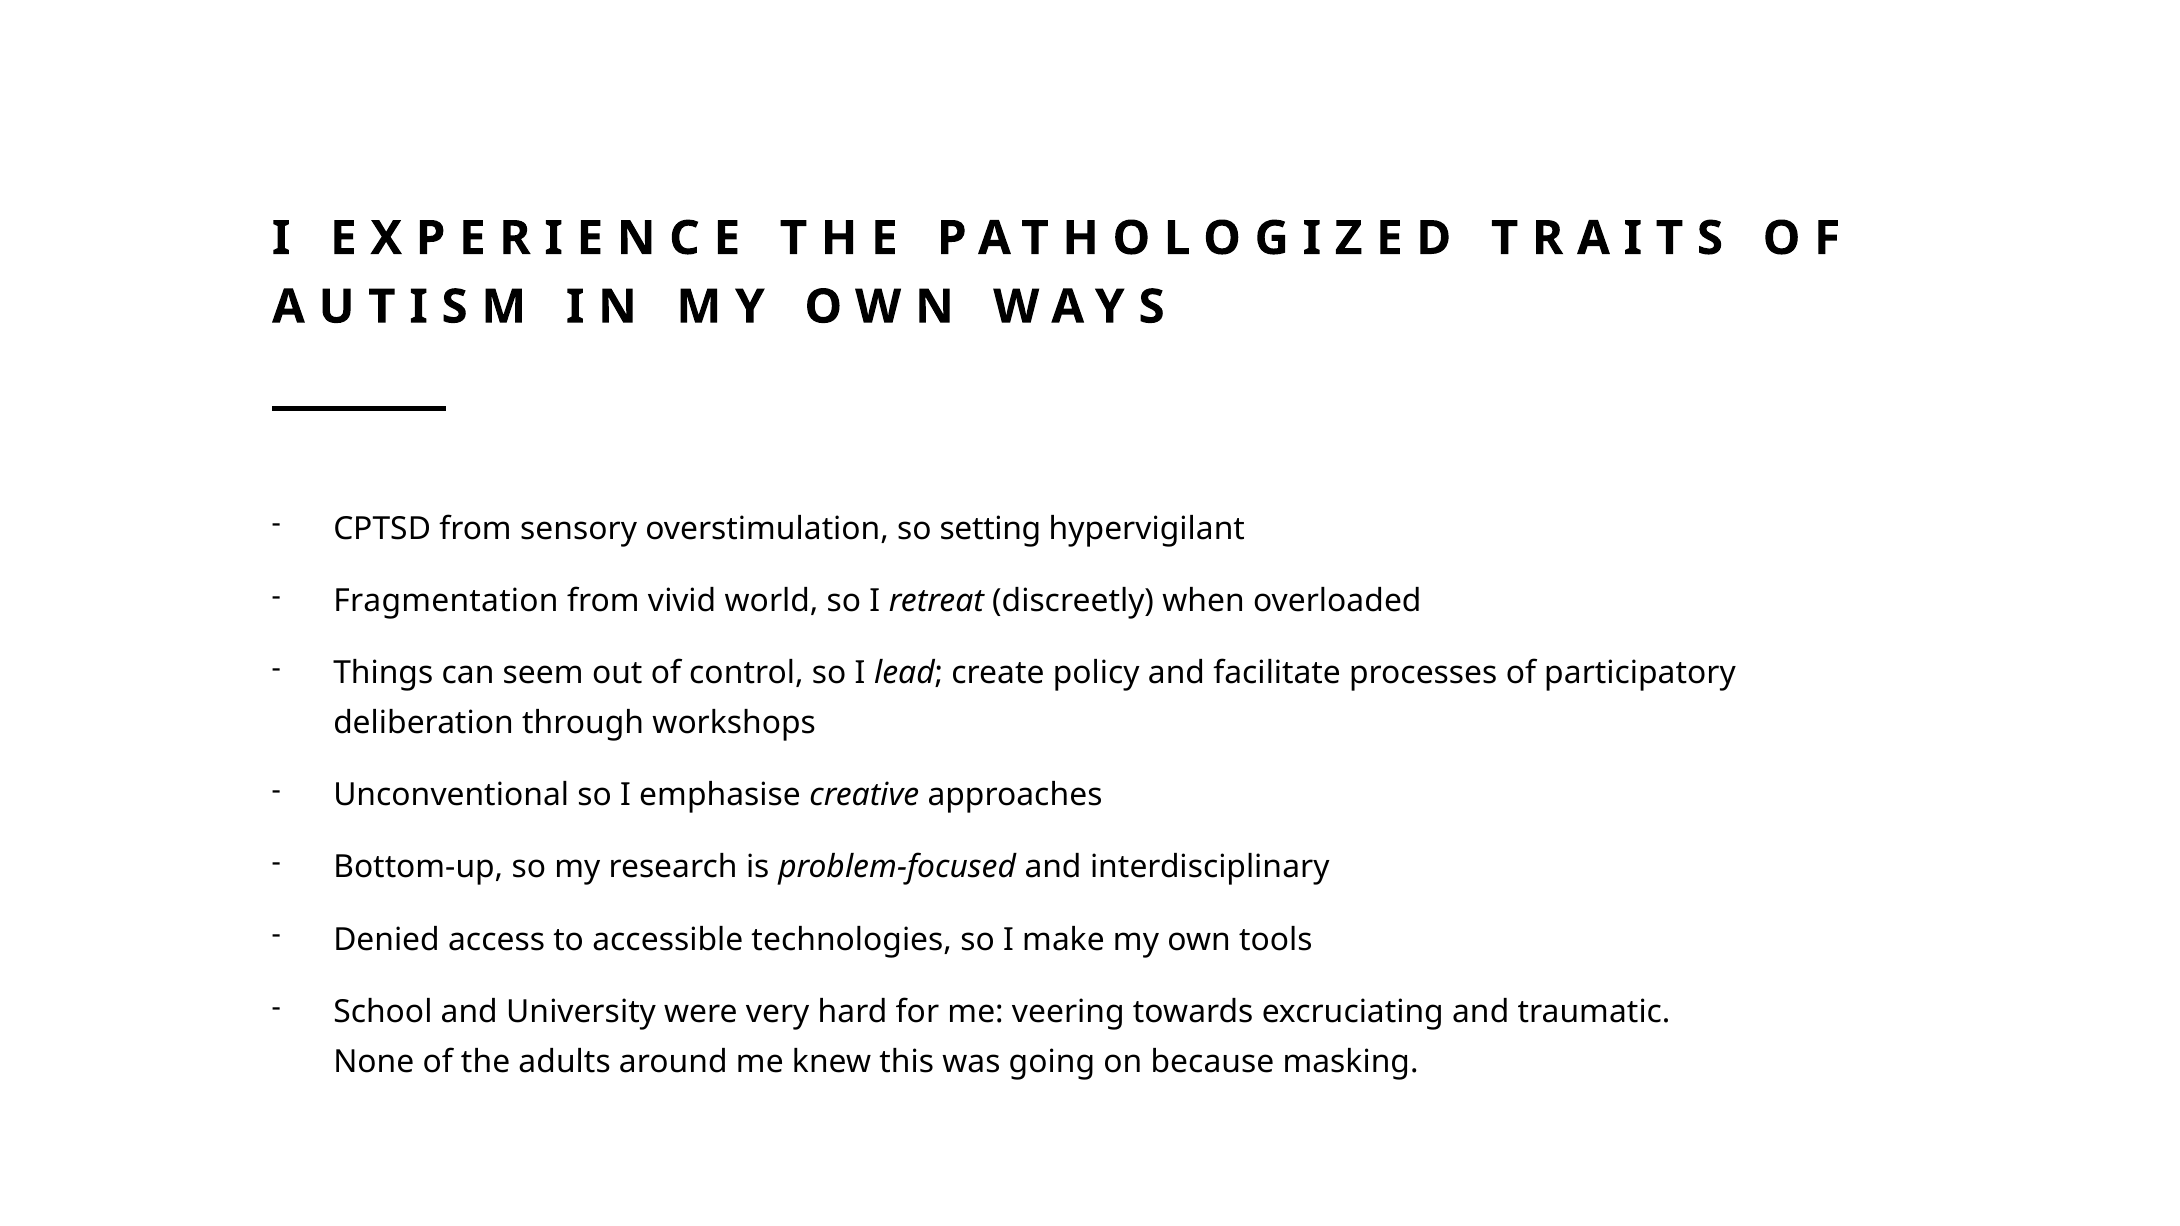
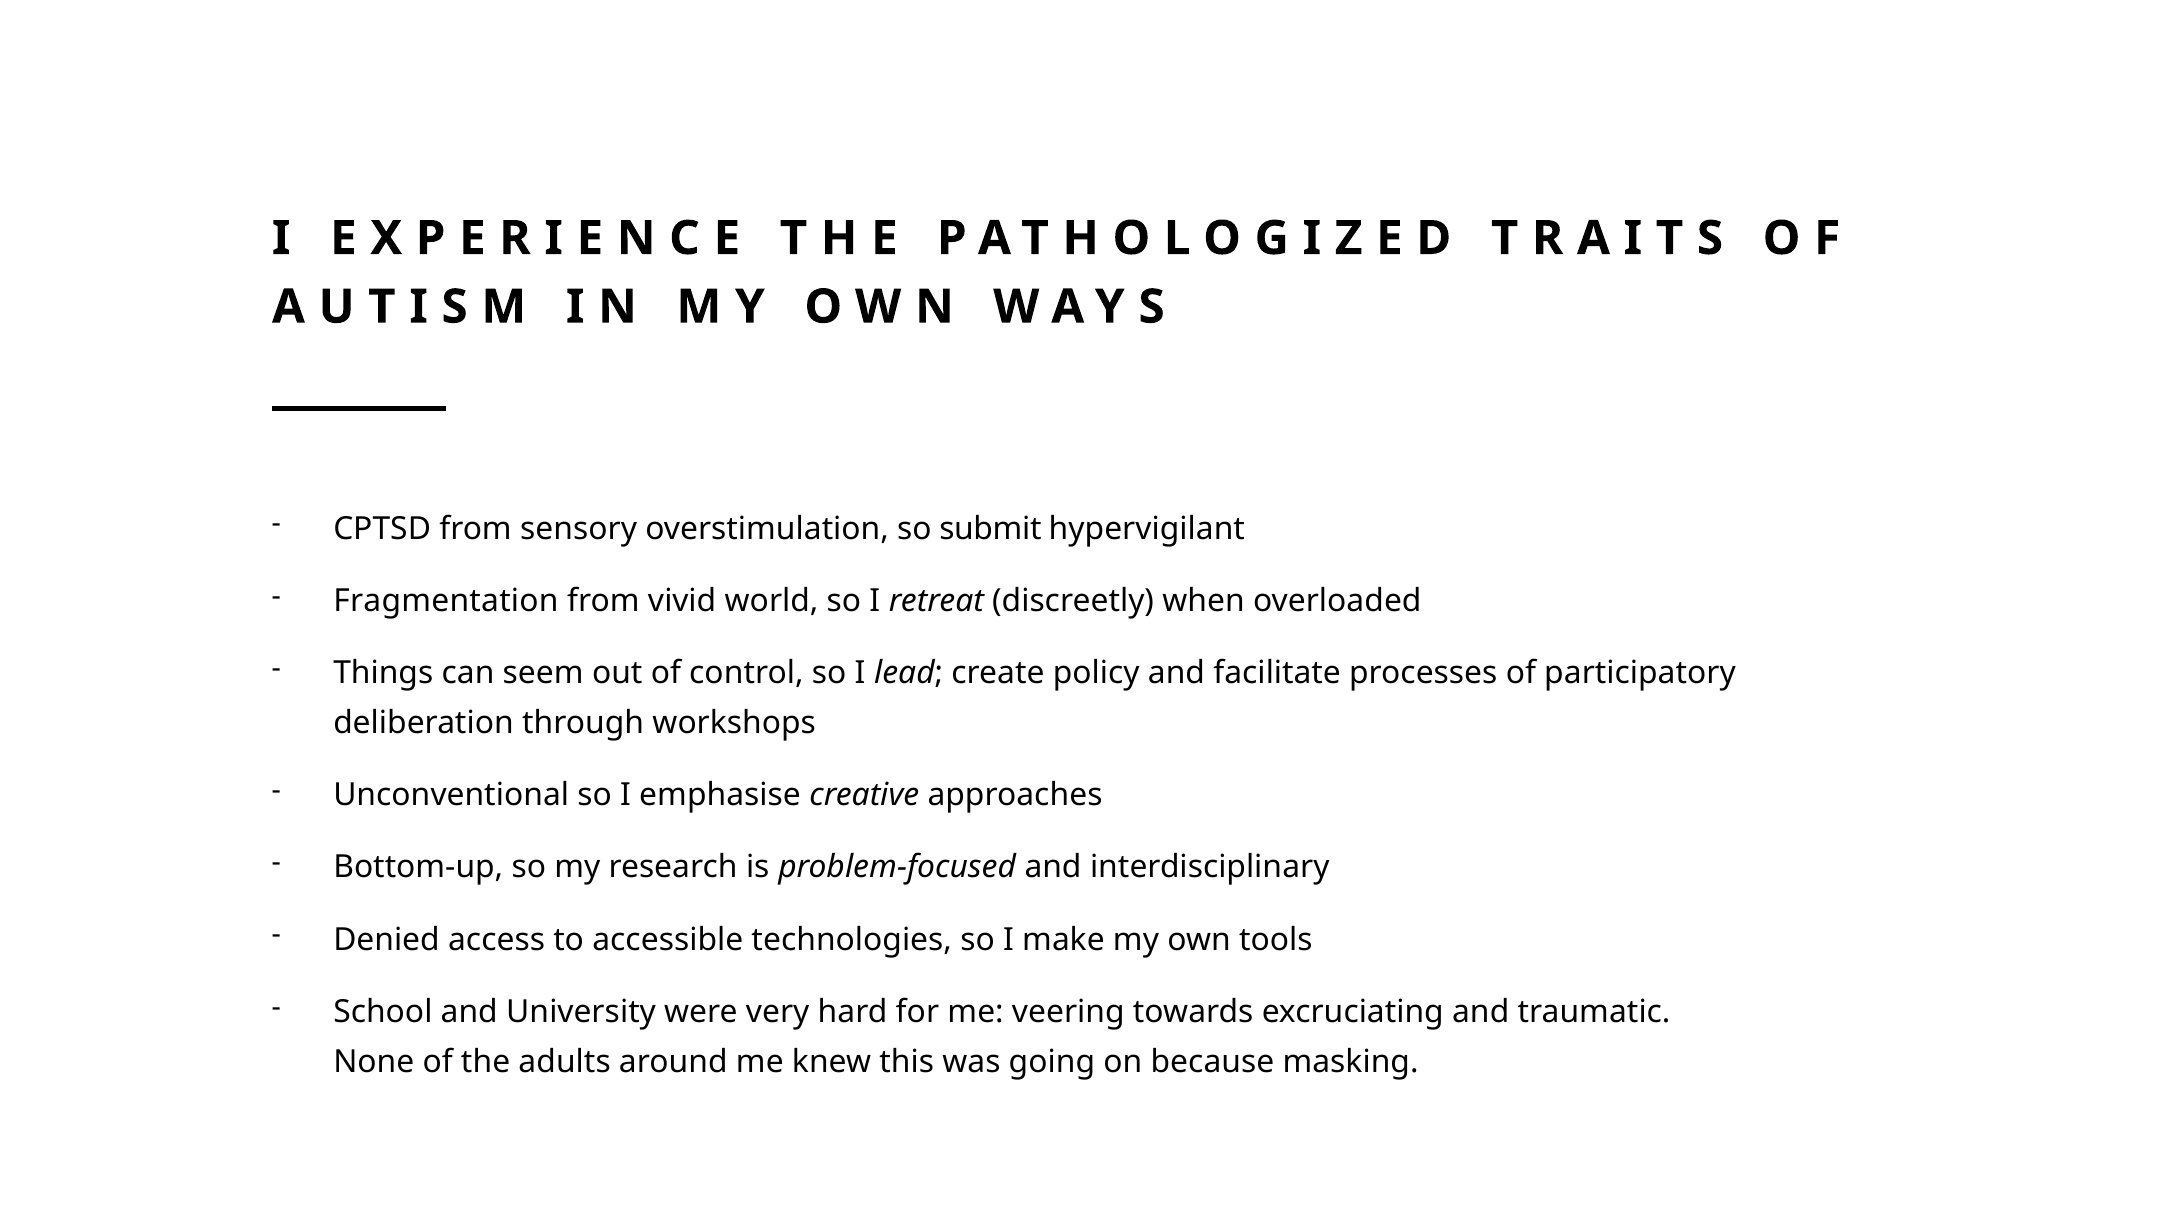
setting: setting -> submit
